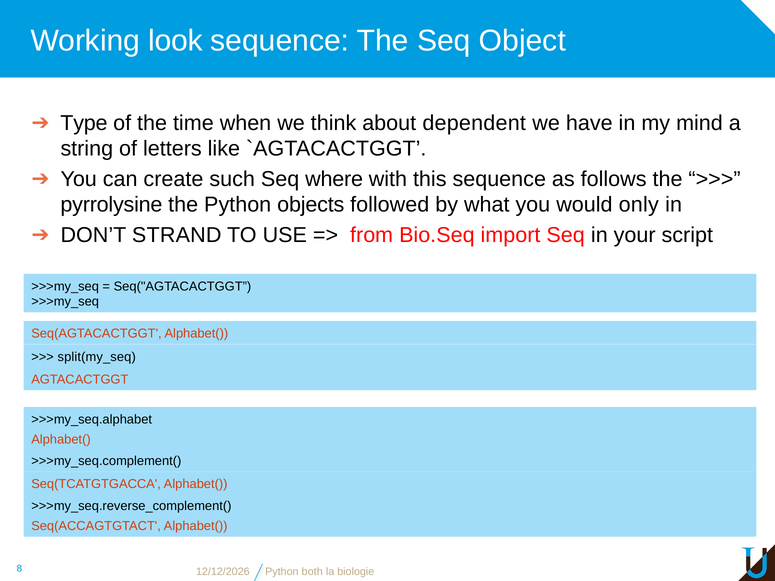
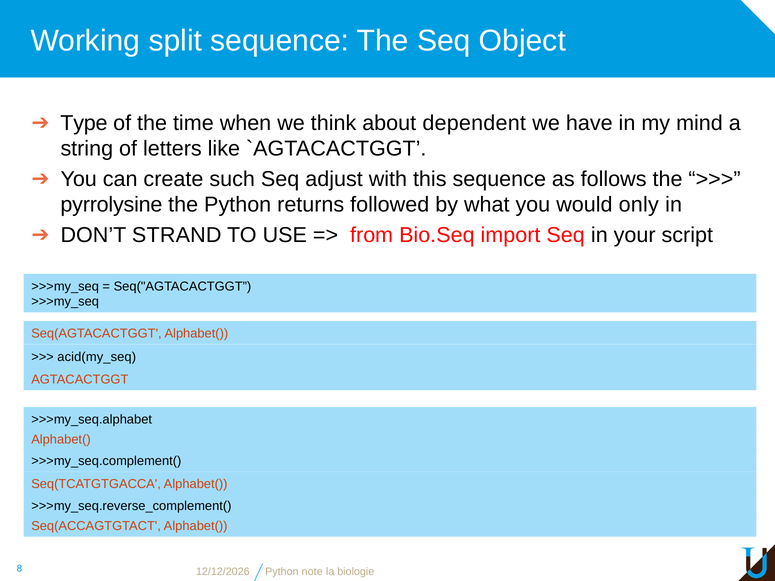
look: look -> split
where: where -> adjust
objects: objects -> returns
split(my_seq: split(my_seq -> acid(my_seq
both: both -> note
